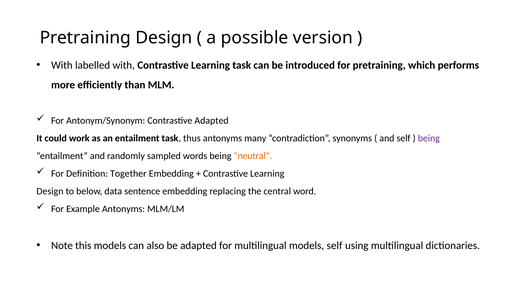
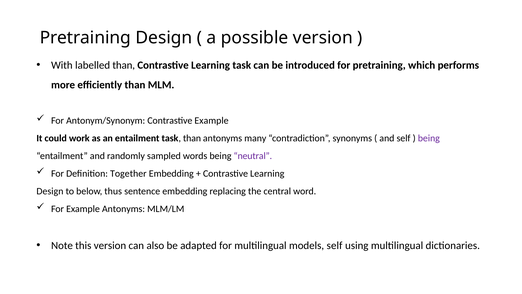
labelled with: with -> than
Contrastive Adapted: Adapted -> Example
task thus: thus -> than
neutral colour: orange -> purple
data: data -> thus
this models: models -> version
